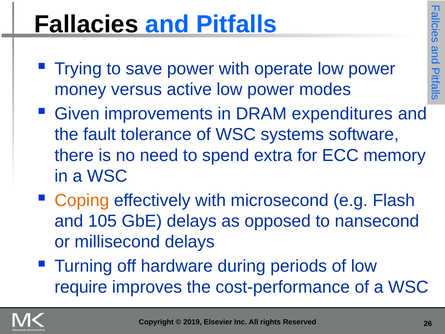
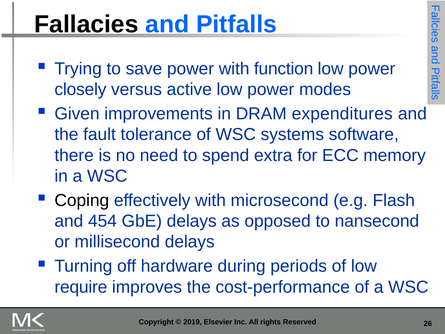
operate: operate -> function
money: money -> closely
Coping colour: orange -> black
105: 105 -> 454
